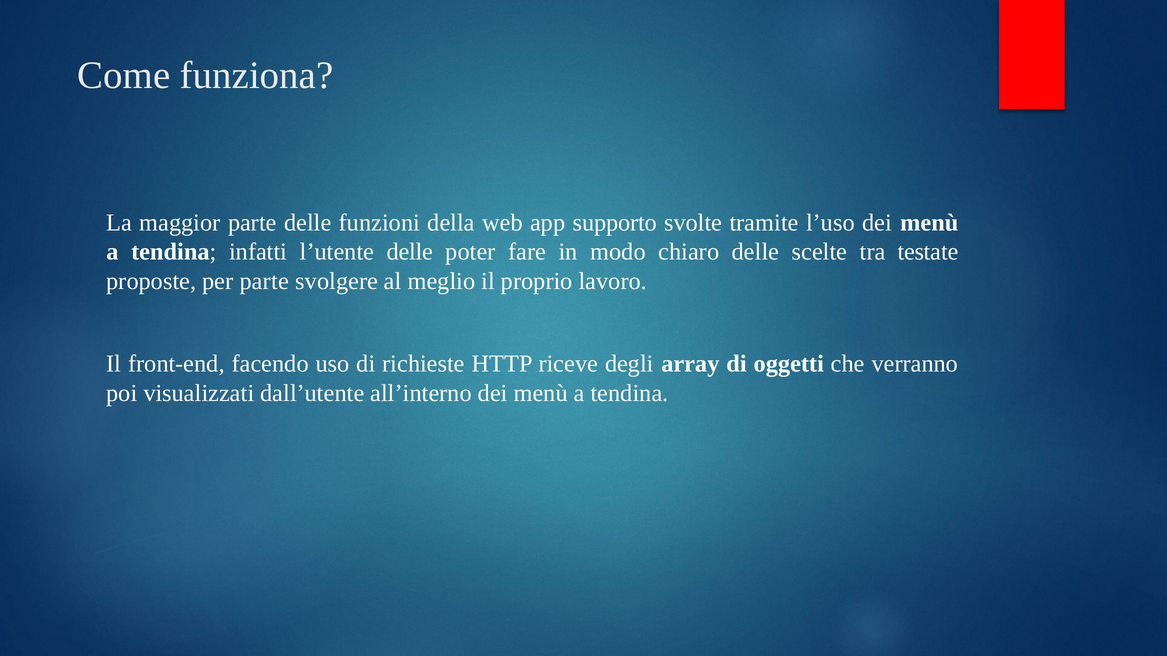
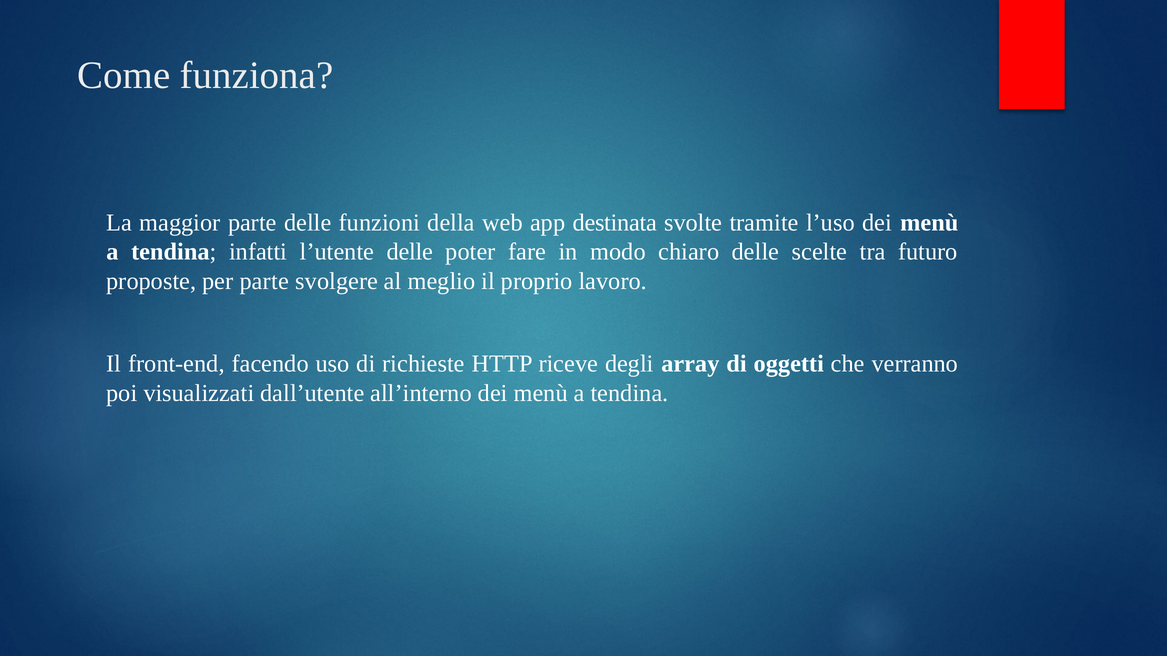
supporto: supporto -> destinata
testate: testate -> futuro
